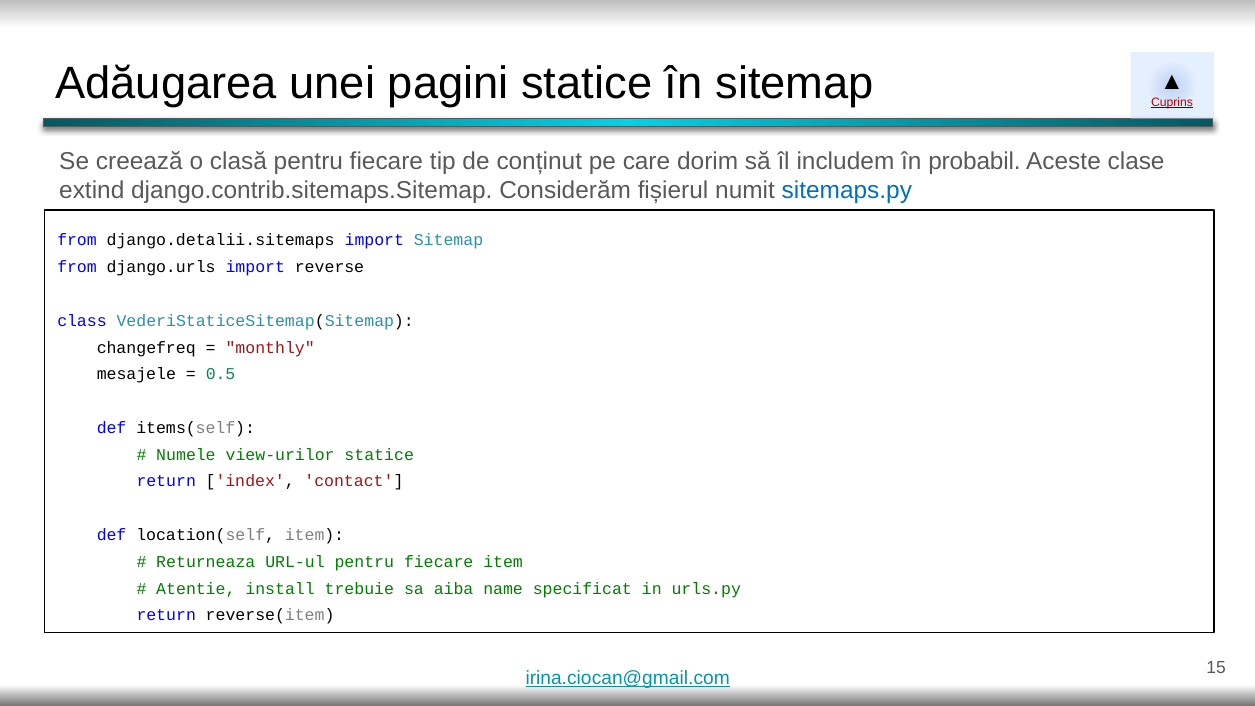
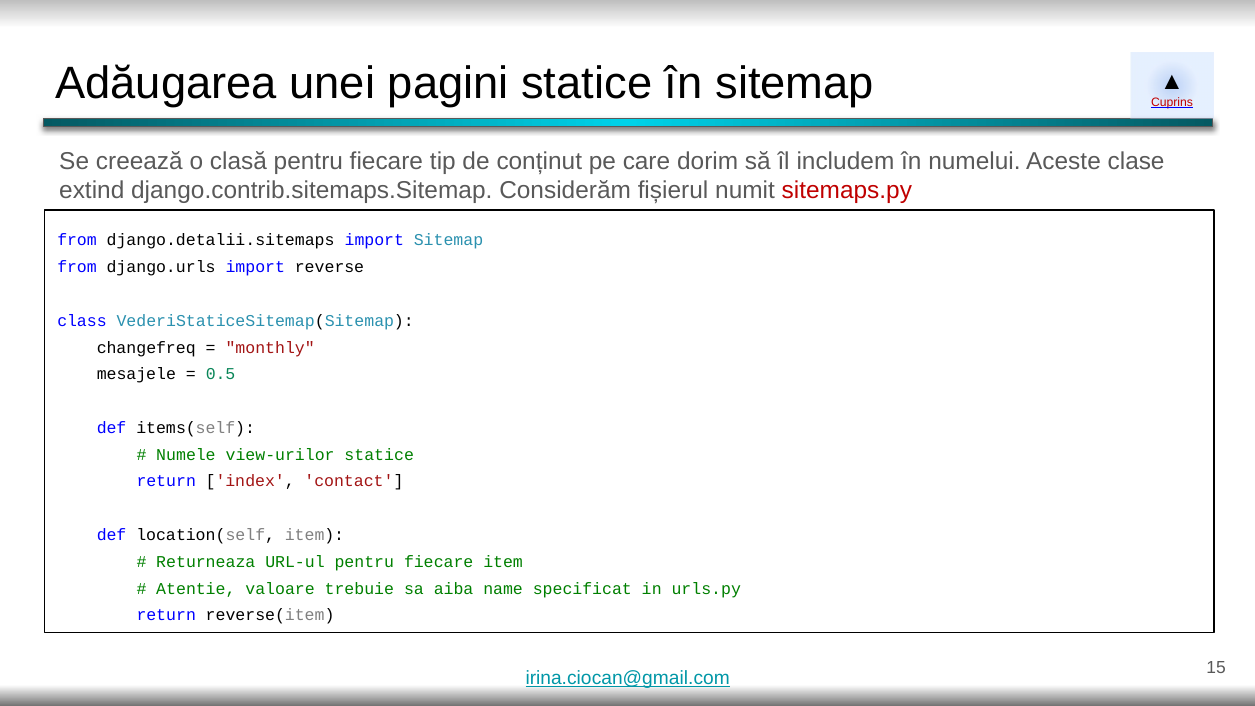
probabil: probabil -> numelui
sitemaps.py colour: blue -> red
install: install -> valoare
